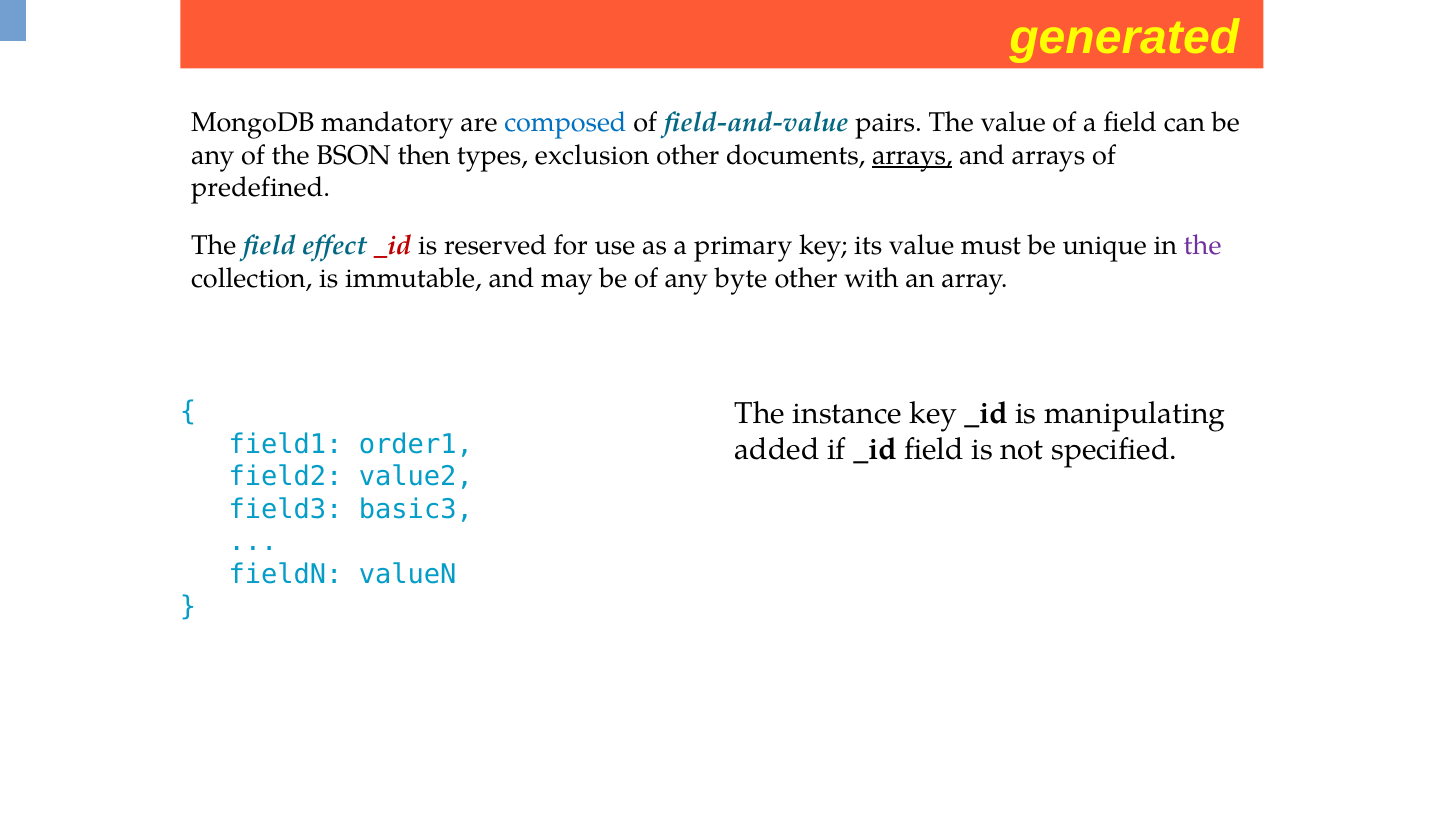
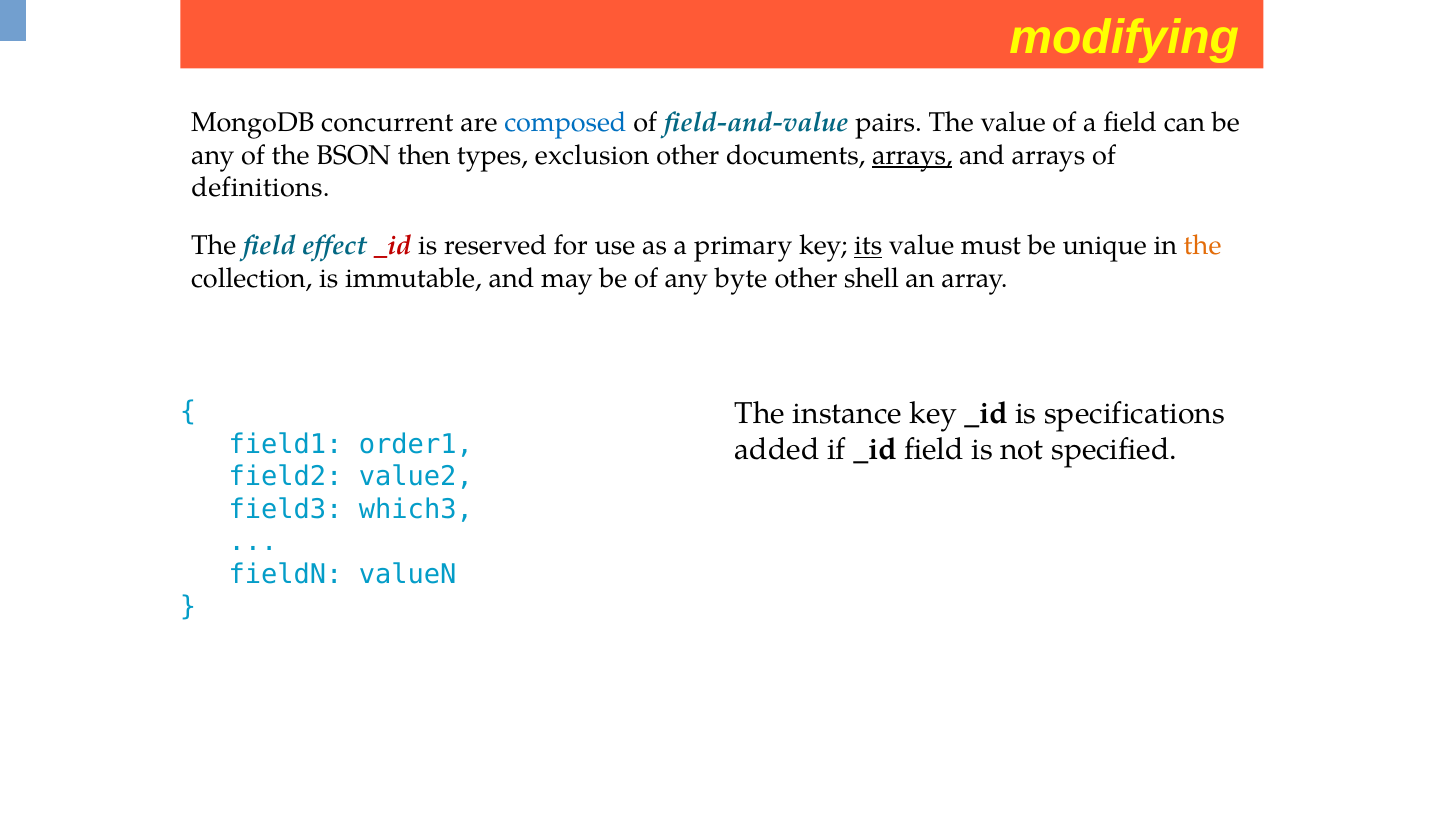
generated: generated -> modifying
mandatory: mandatory -> concurrent
predefined: predefined -> definitions
its underline: none -> present
the at (1203, 246) colour: purple -> orange
with: with -> shell
manipulating: manipulating -> specifications
basic3: basic3 -> which3
